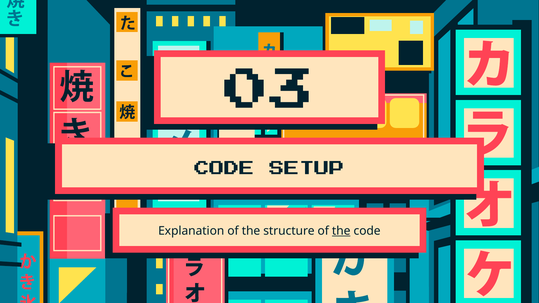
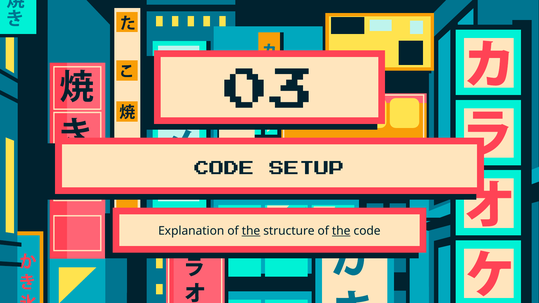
the at (251, 231) underline: none -> present
